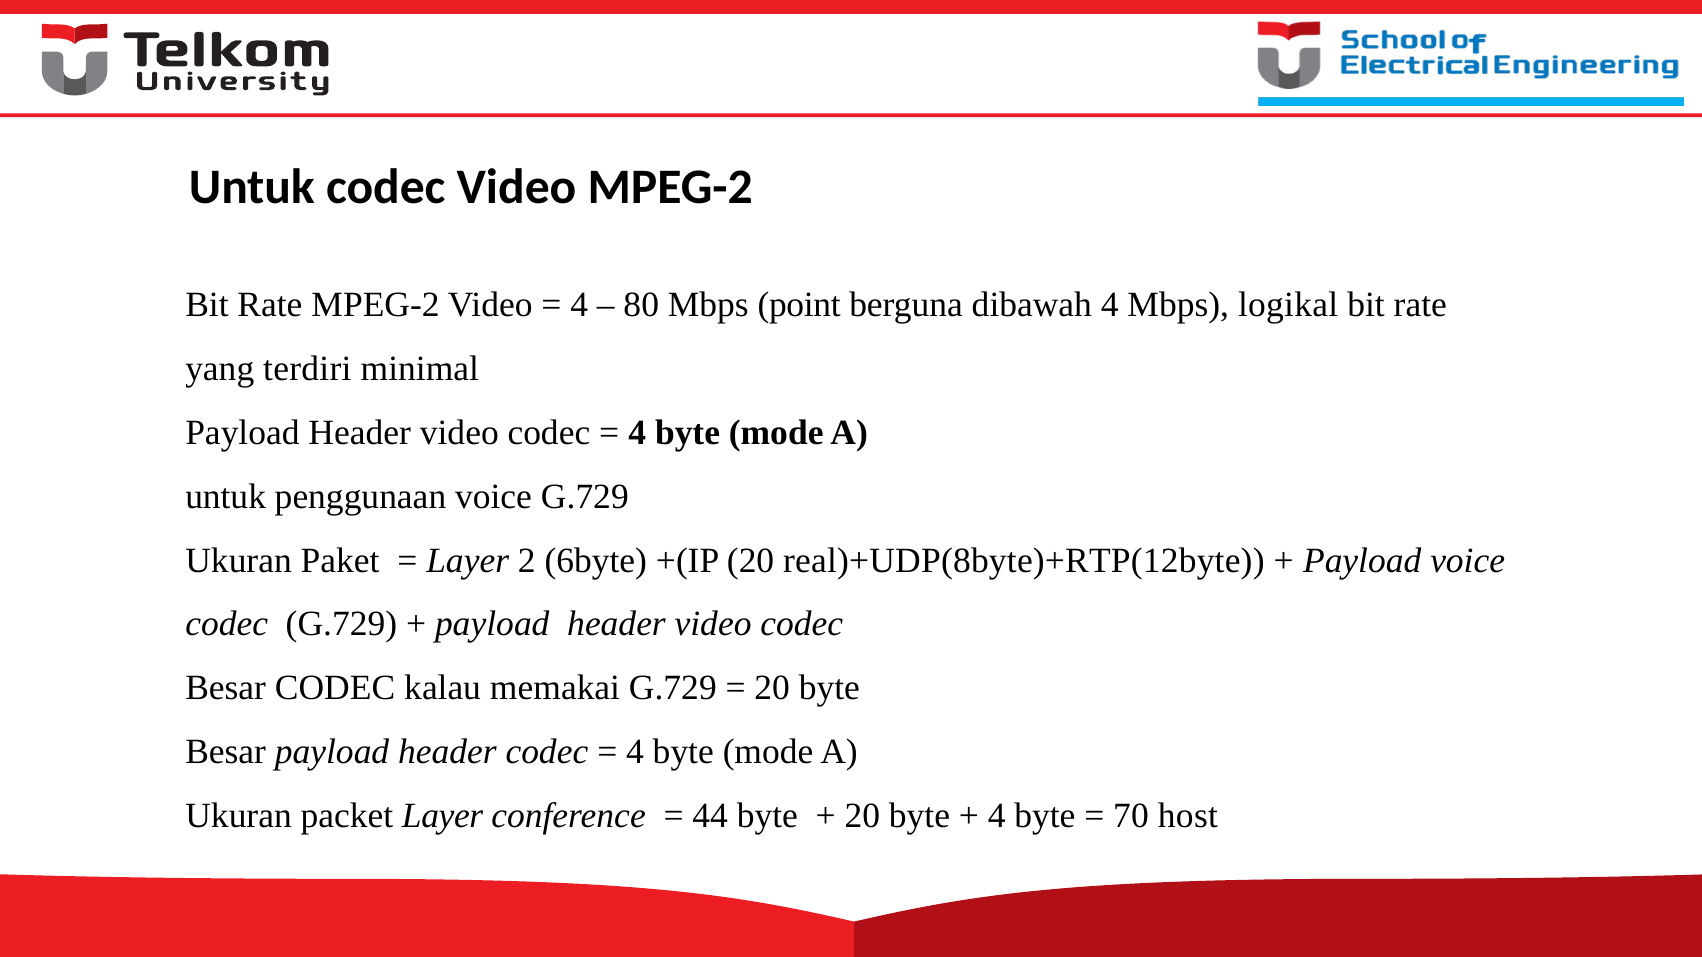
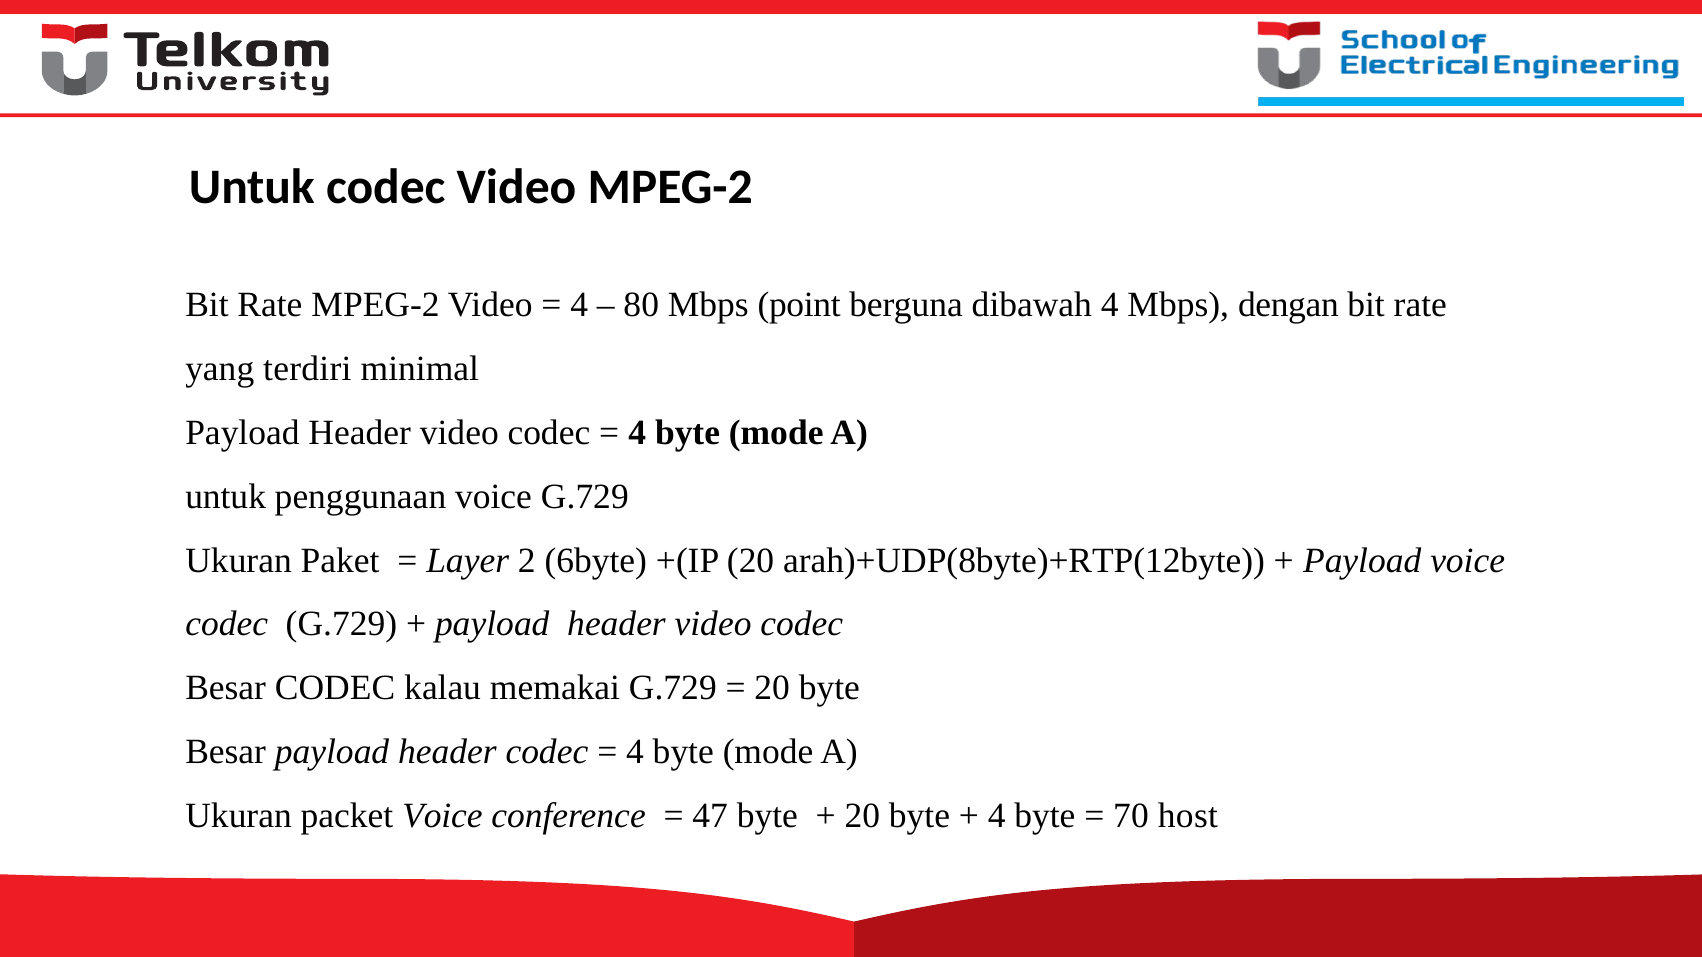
logikal: logikal -> dengan
real)+UDP(8byte)+RTP(12byte: real)+UDP(8byte)+RTP(12byte -> arah)+UDP(8byte)+RTP(12byte
packet Layer: Layer -> Voice
44: 44 -> 47
